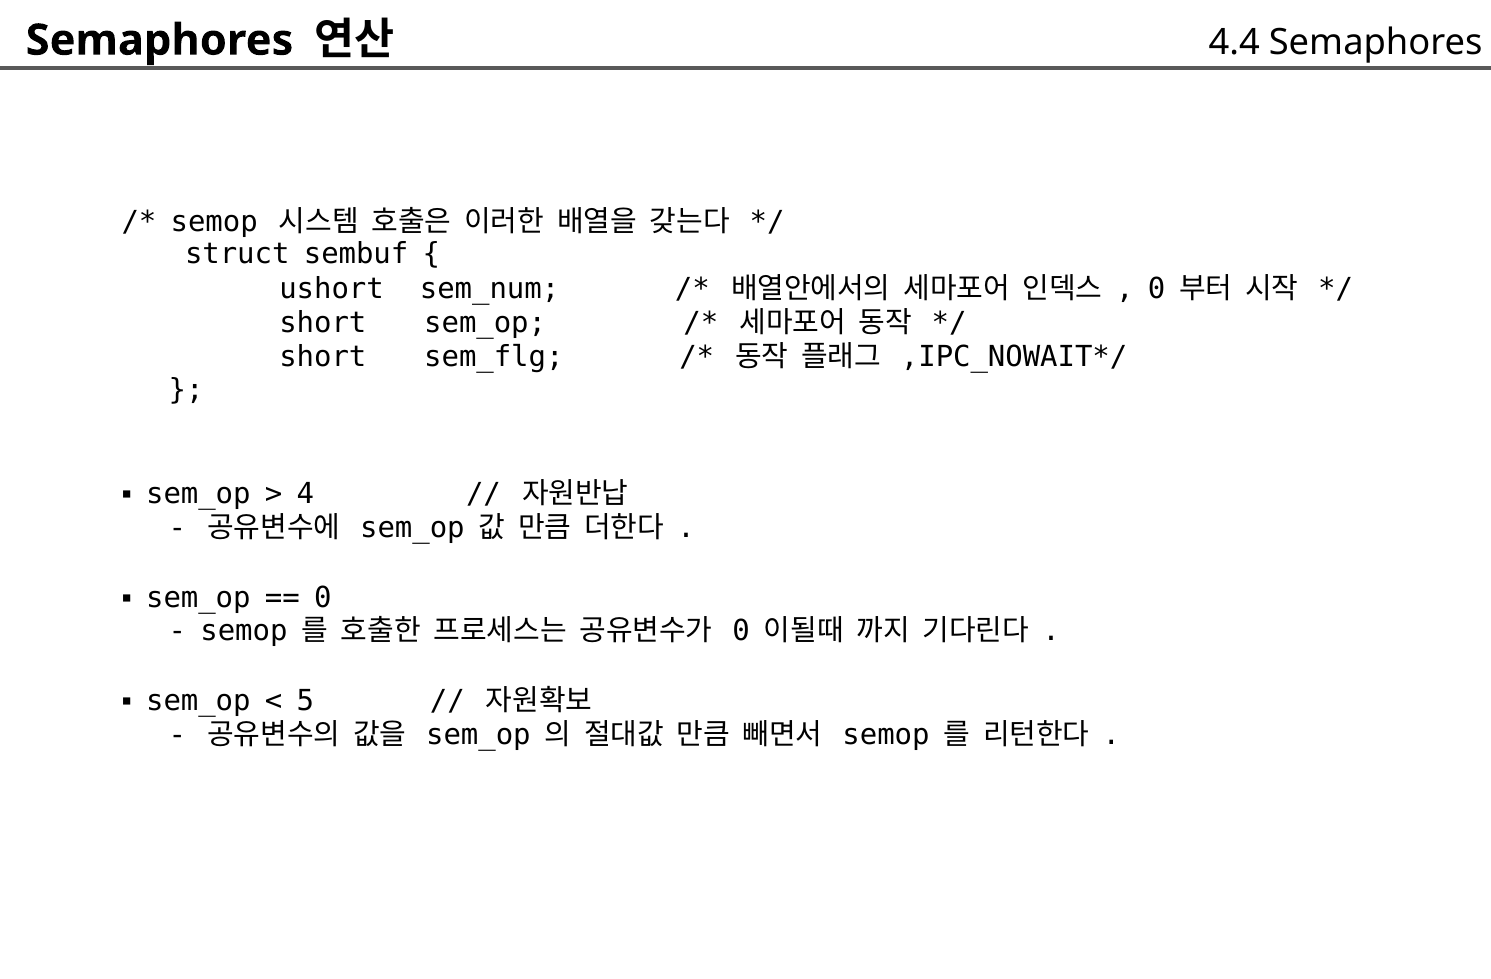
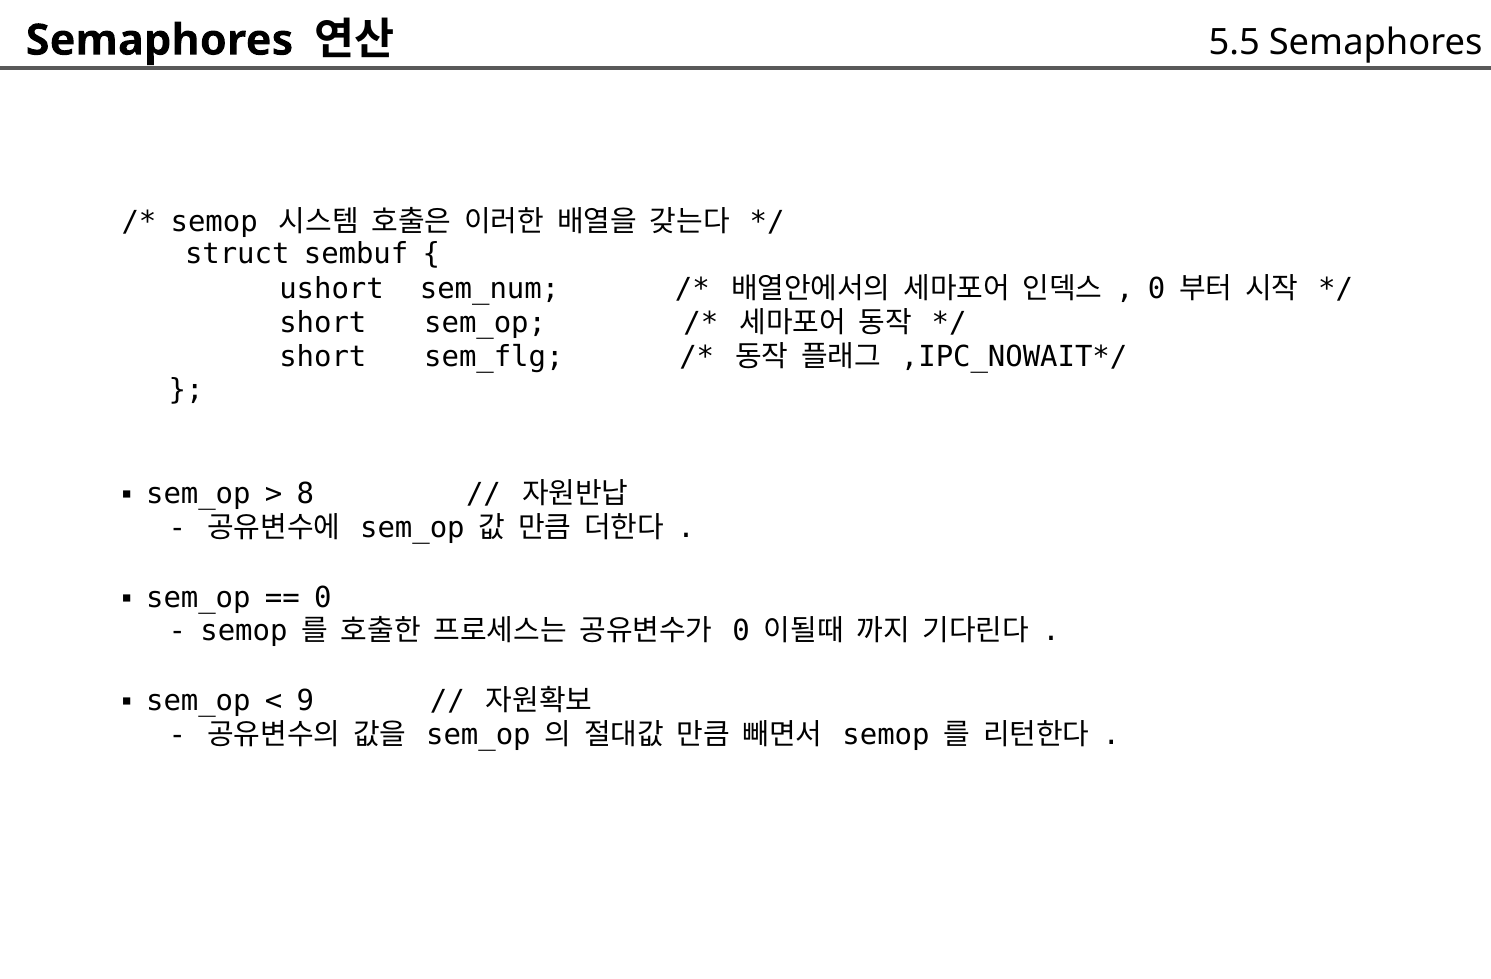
4.4: 4.4 -> 5.5
4: 4 -> 8
5: 5 -> 9
